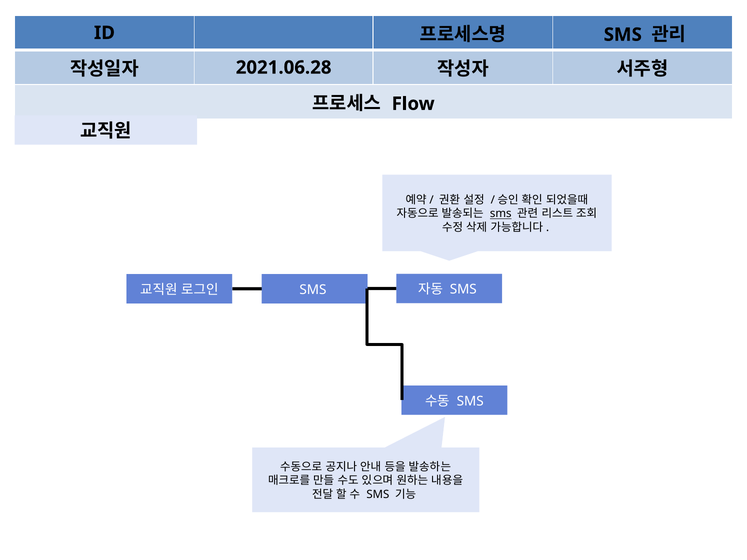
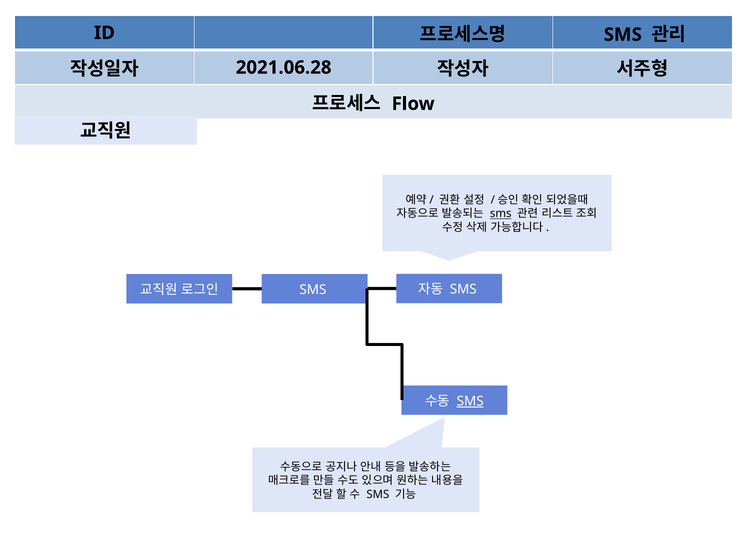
SMS at (470, 401) underline: none -> present
